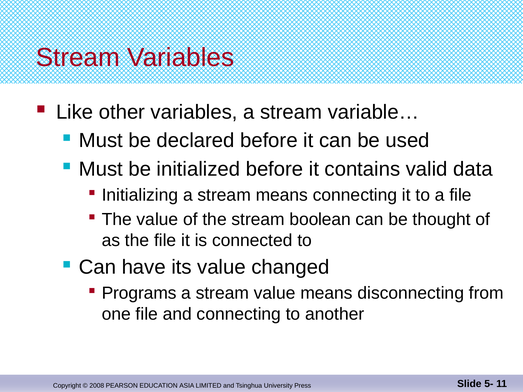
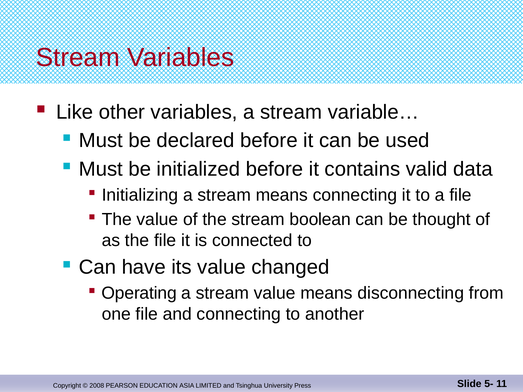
Programs: Programs -> Operating
